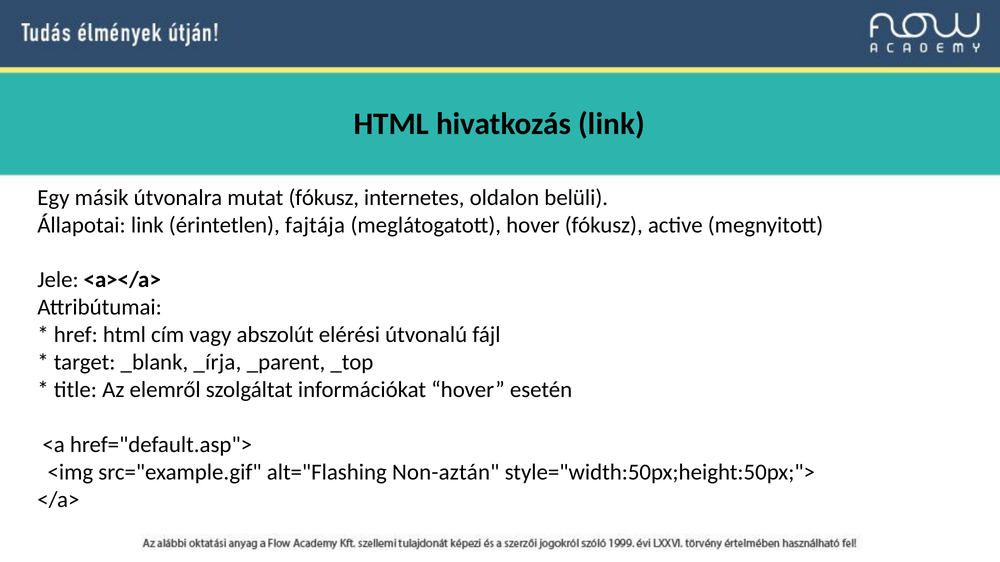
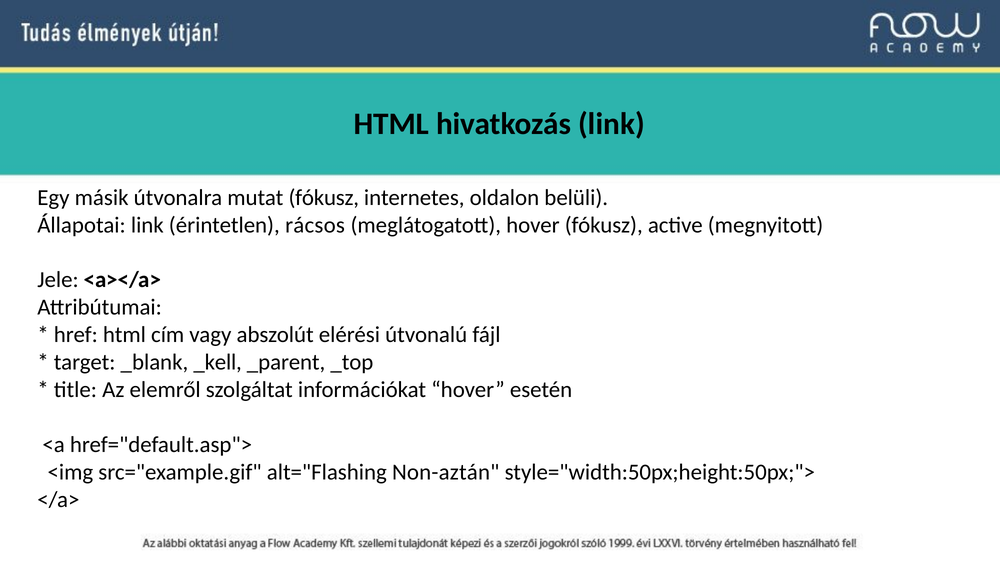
fajtája: fajtája -> rácsos
_írja: _írja -> _kell
